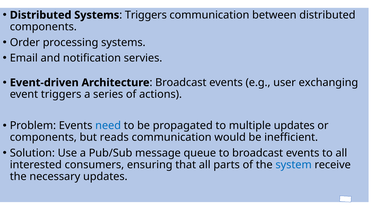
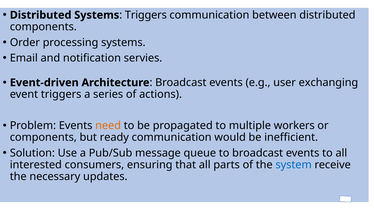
need colour: blue -> orange
multiple updates: updates -> workers
reads: reads -> ready
